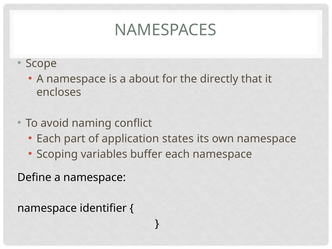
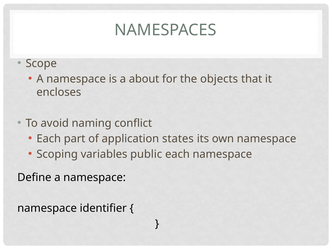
directly: directly -> objects
buffer: buffer -> public
